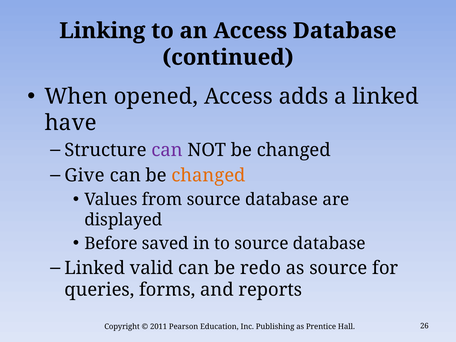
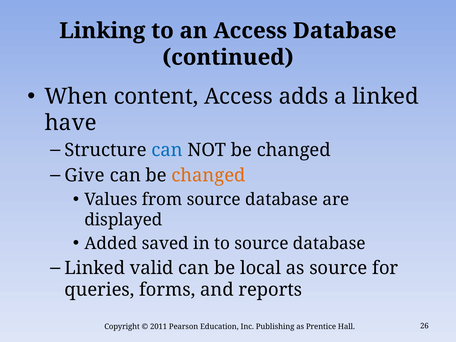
opened: opened -> content
can at (167, 150) colour: purple -> blue
Before: Before -> Added
redo: redo -> local
